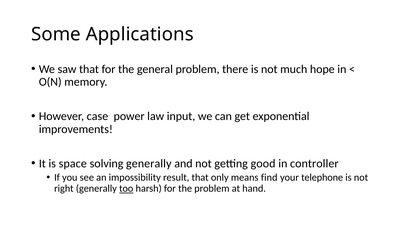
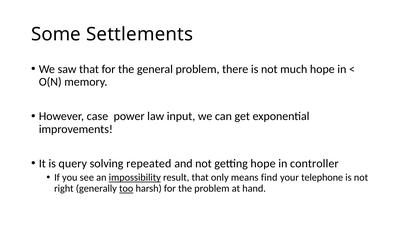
Applications: Applications -> Settlements
space: space -> query
solving generally: generally -> repeated
getting good: good -> hope
impossibility underline: none -> present
